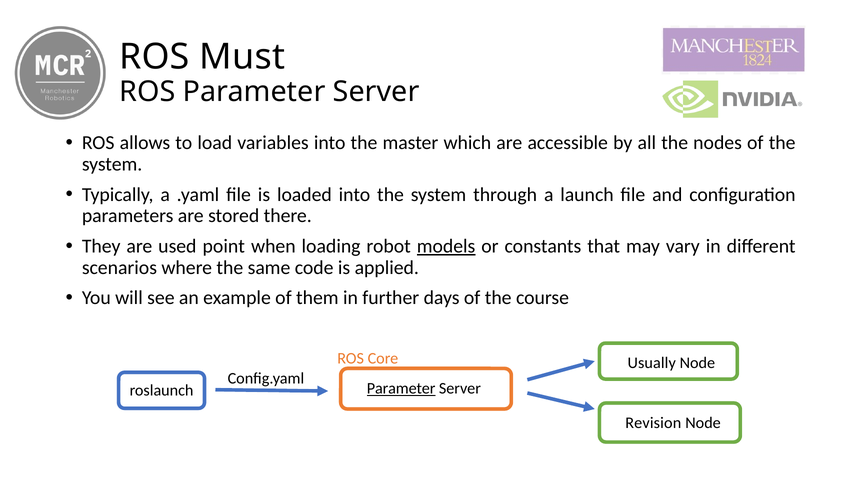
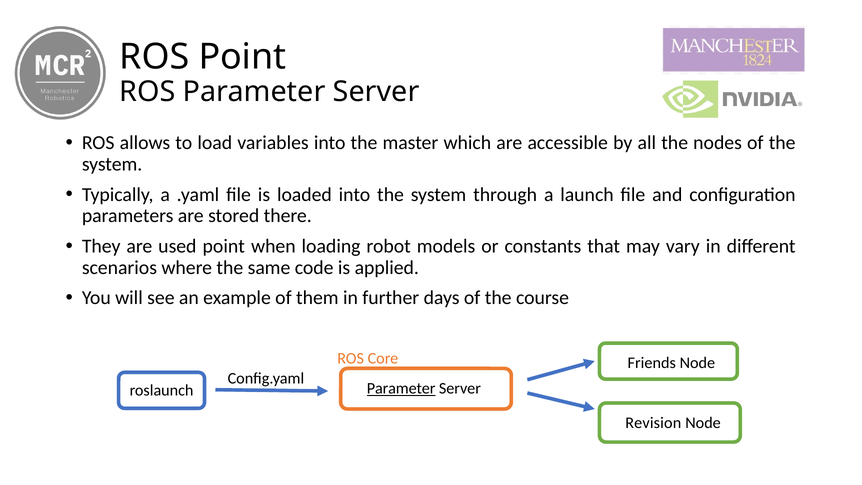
ROS Must: Must -> Point
models underline: present -> none
Usually: Usually -> Friends
